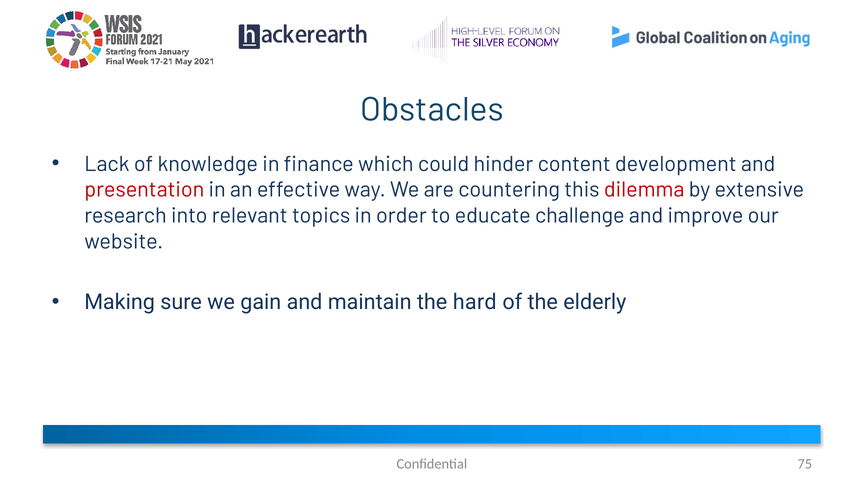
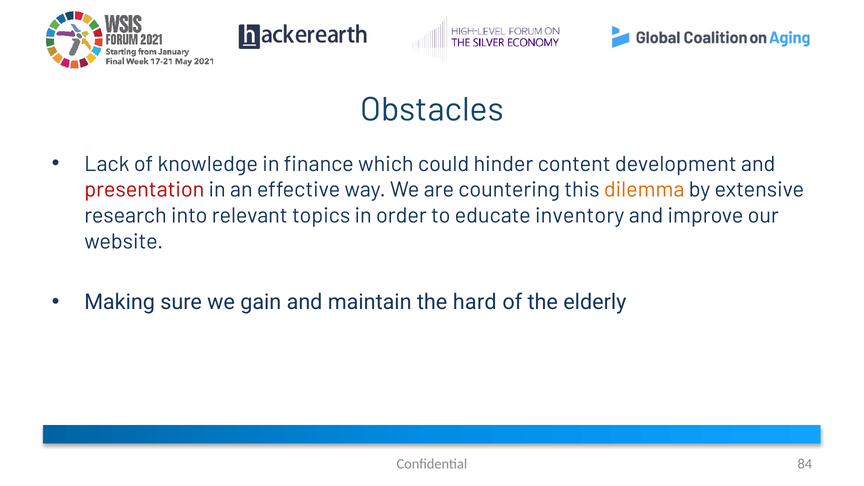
dilemma colour: red -> orange
challenge: challenge -> inventory
75: 75 -> 84
